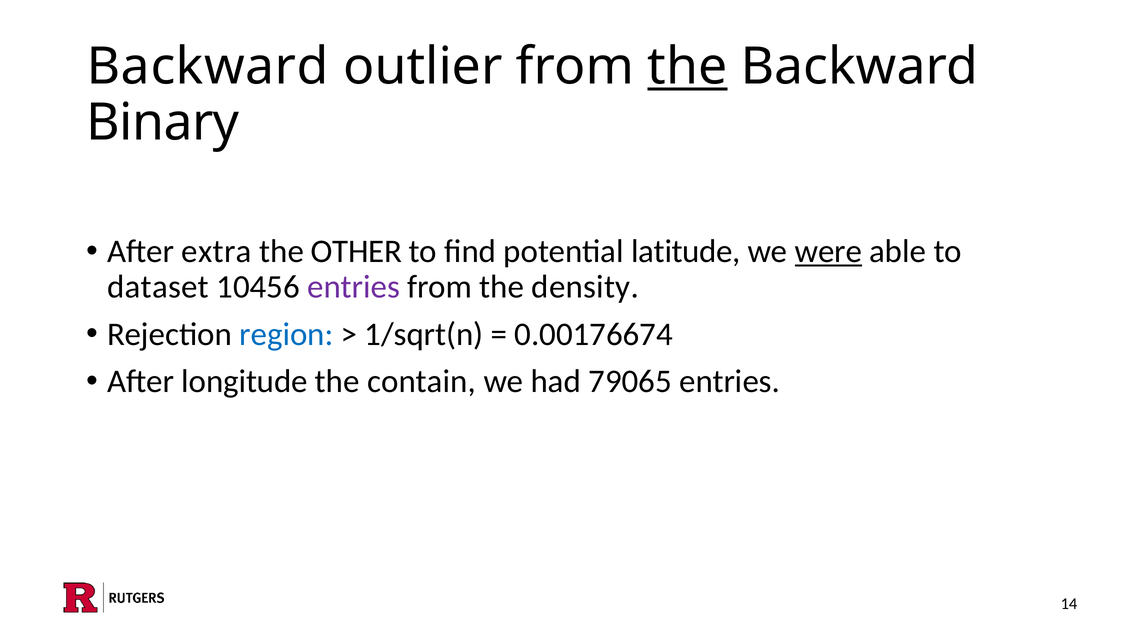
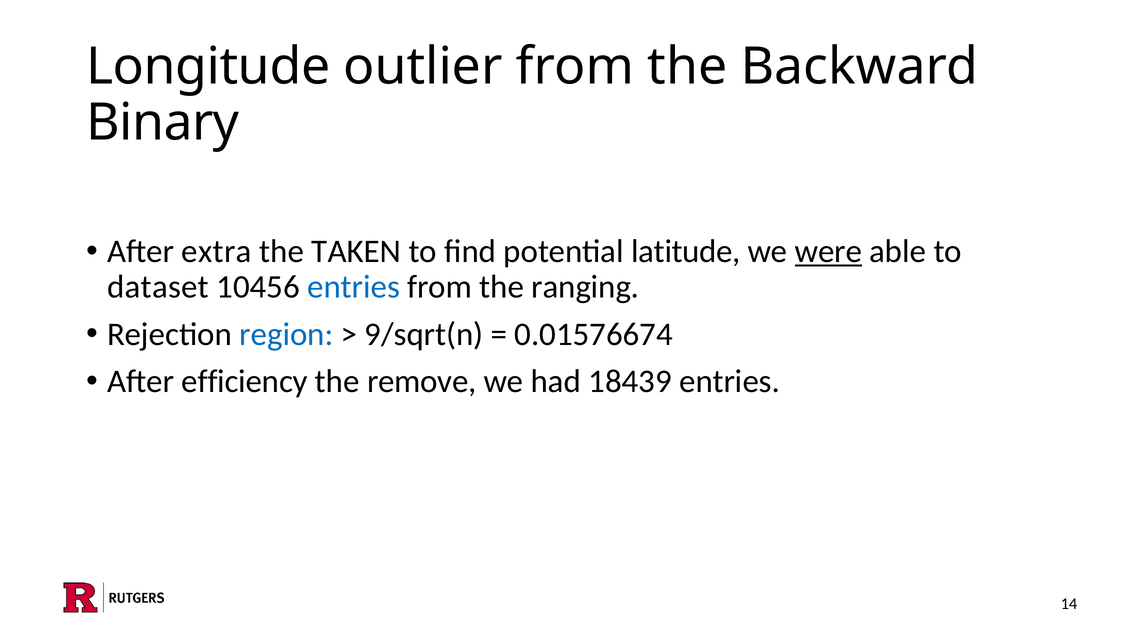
Backward at (208, 67): Backward -> Longitude
the at (687, 67) underline: present -> none
OTHER: OTHER -> TAKEN
entries at (354, 287) colour: purple -> blue
density: density -> ranging
1/sqrt(n: 1/sqrt(n -> 9/sqrt(n
0.00176674: 0.00176674 -> 0.01576674
longitude: longitude -> efficiency
contain: contain -> remove
79065: 79065 -> 18439
